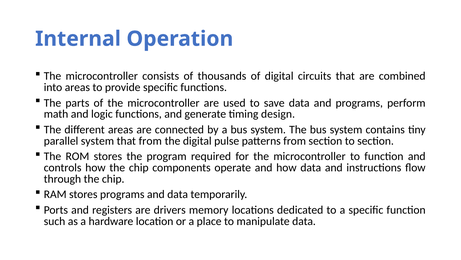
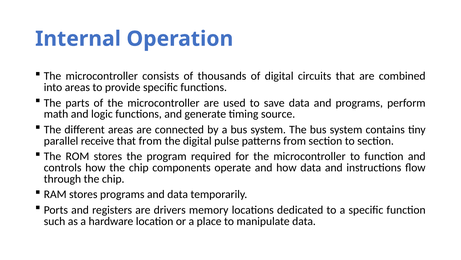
design: design -> source
parallel system: system -> receive
